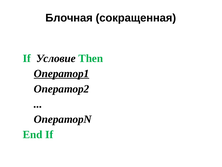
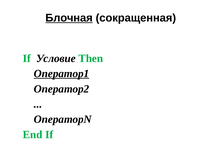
Блочная underline: none -> present
